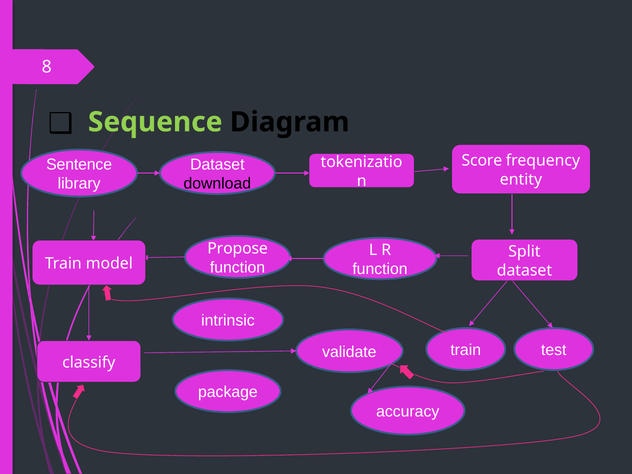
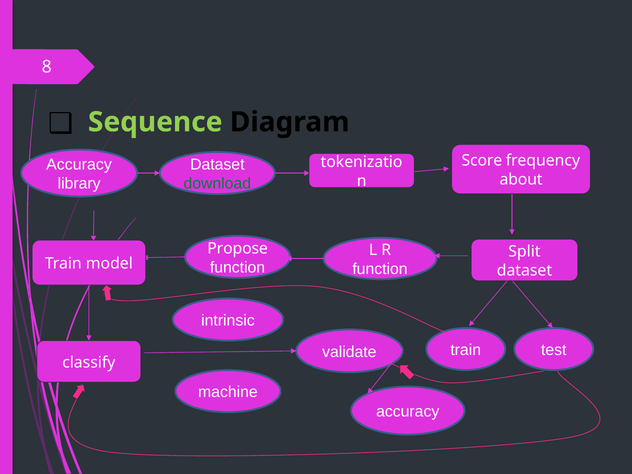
Sentence at (79, 165): Sentence -> Accuracy
entity: entity -> about
download colour: black -> green
package: package -> machine
